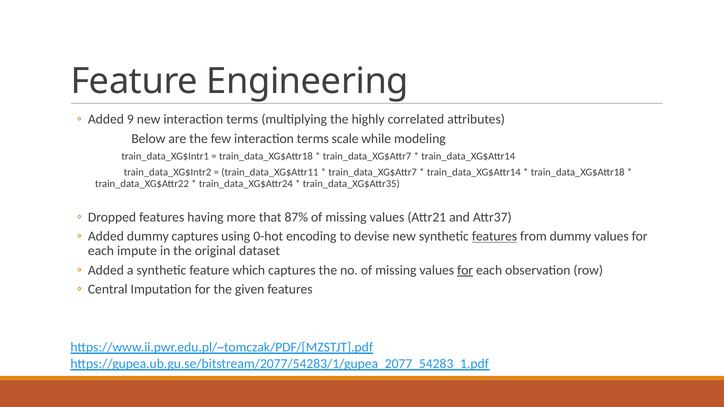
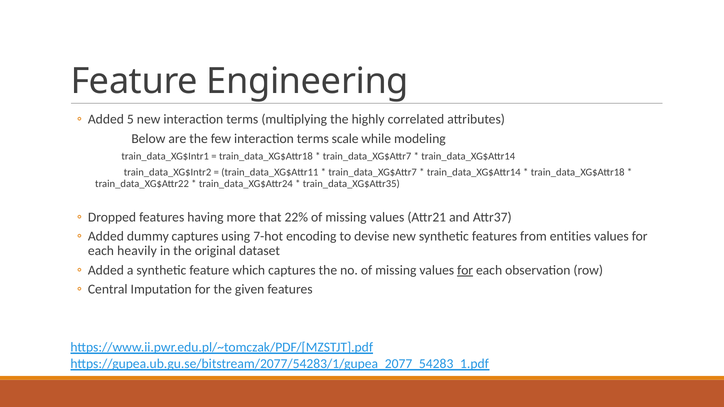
9: 9 -> 5
87%: 87% -> 22%
0-hot: 0-hot -> 7-hot
features at (495, 236) underline: present -> none
from dummy: dummy -> entities
impute: impute -> heavily
